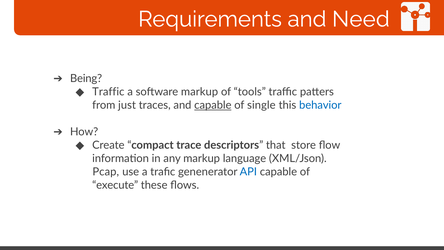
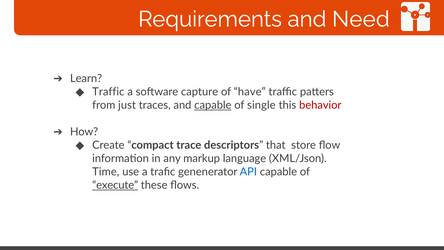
Being: Being -> Learn
software markup: markup -> capture
tools: tools -> have
behavior colour: blue -> red
Pcap: Pcap -> Time
execute underline: none -> present
